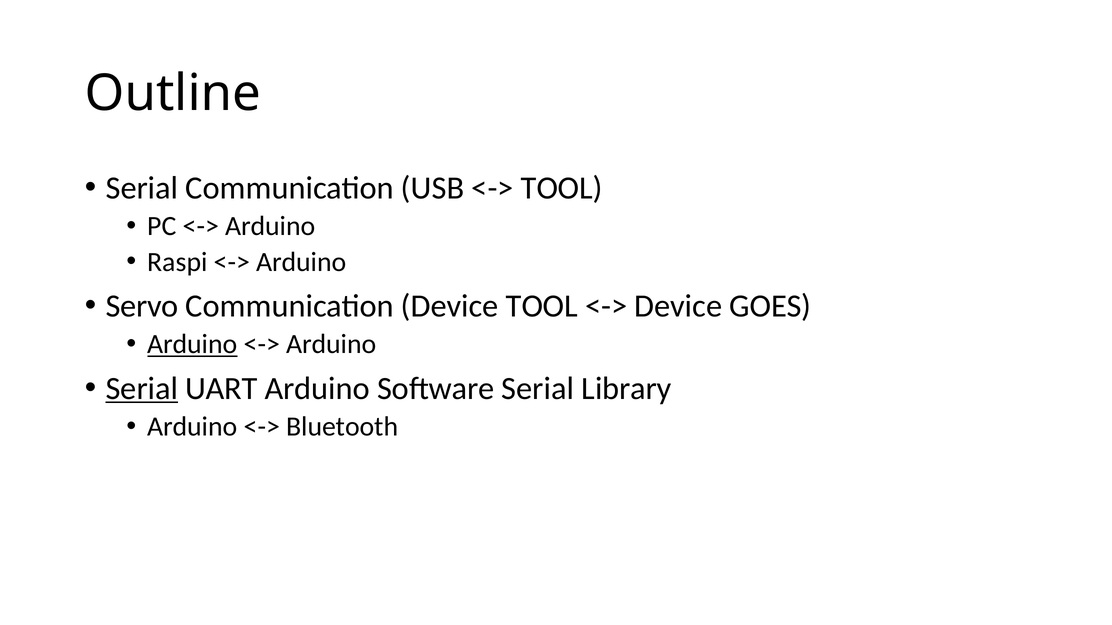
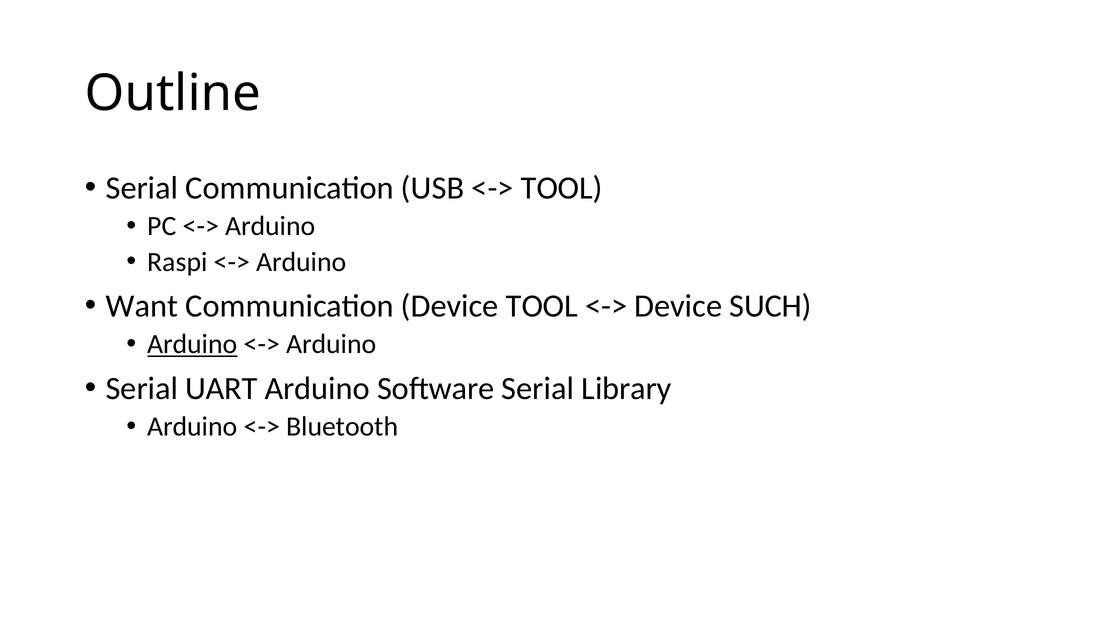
Servo: Servo -> Want
GOES: GOES -> SUCH
Serial at (142, 389) underline: present -> none
